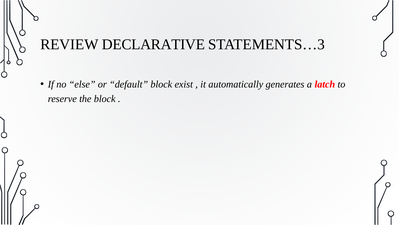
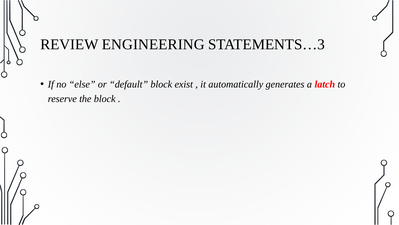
DECLARATIVE: DECLARATIVE -> ENGINEERING
